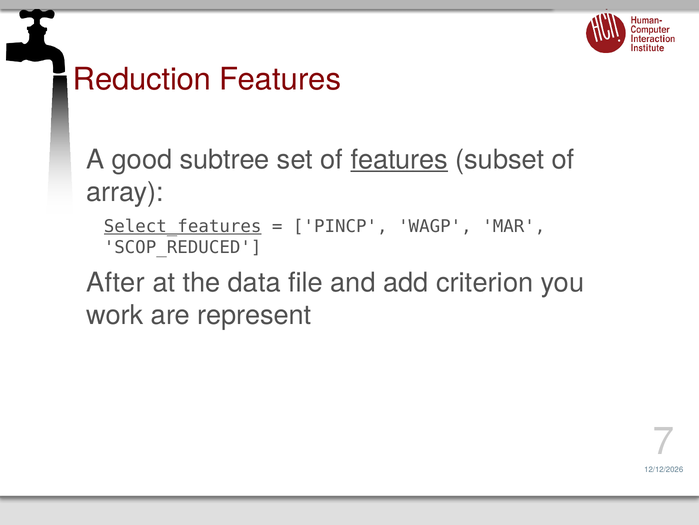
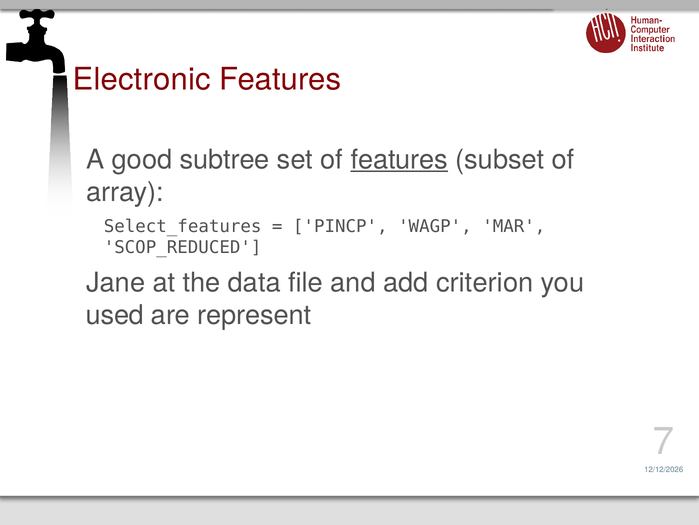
Reduction: Reduction -> Electronic
Select_features underline: present -> none
After: After -> Jane
work: work -> used
